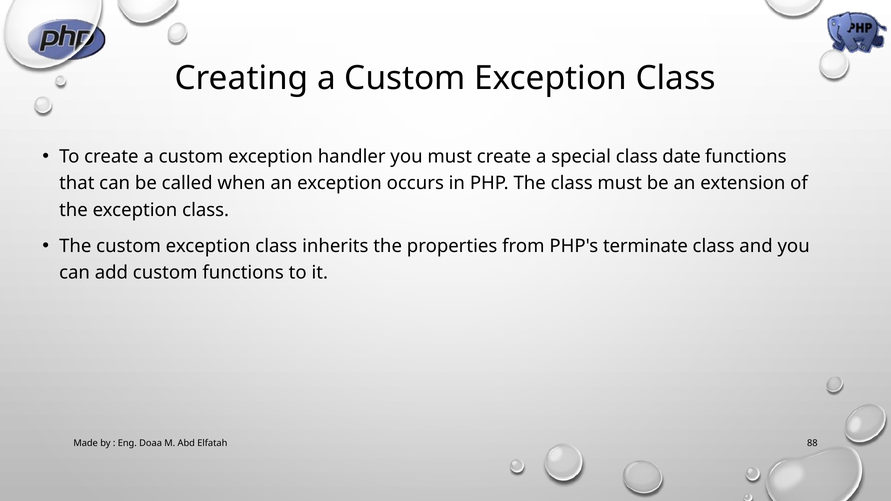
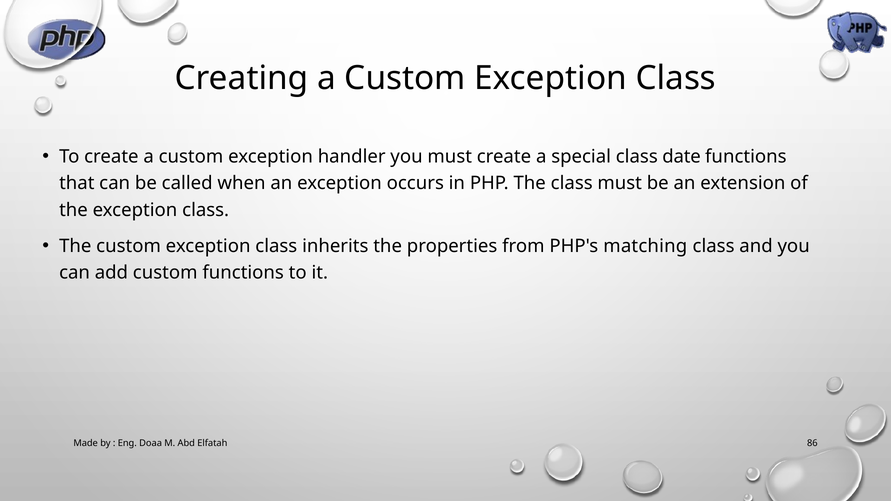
terminate: terminate -> matching
88: 88 -> 86
